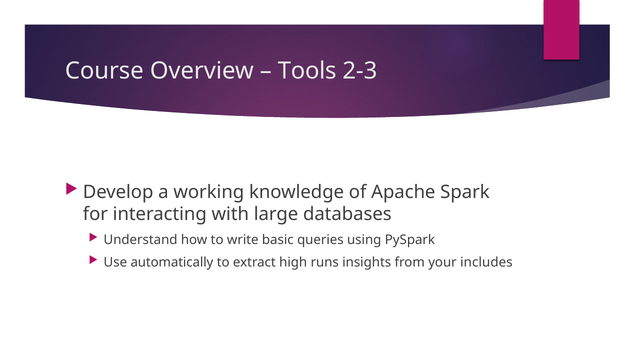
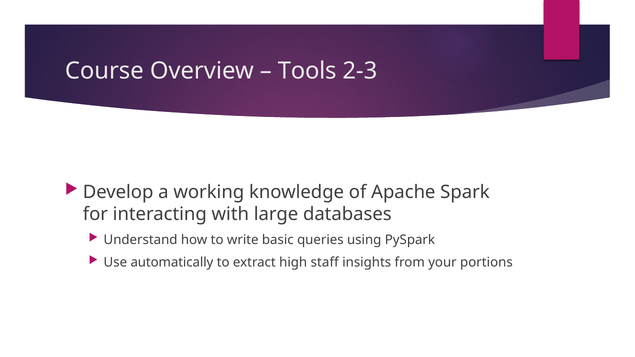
runs: runs -> staff
includes: includes -> portions
